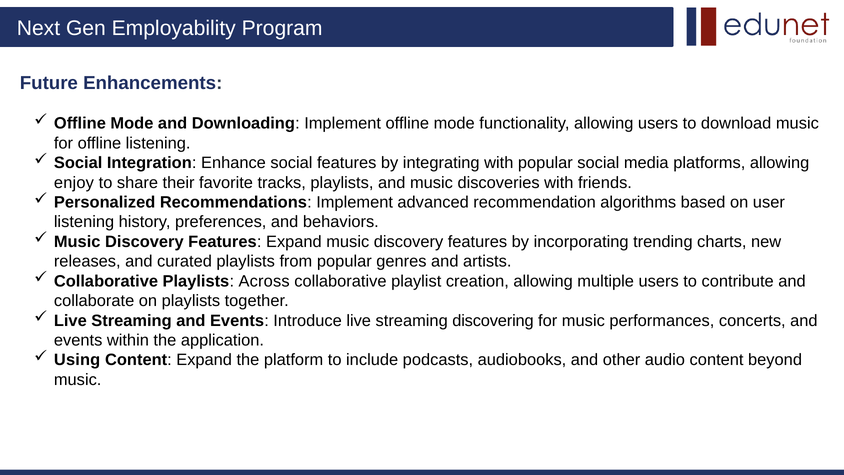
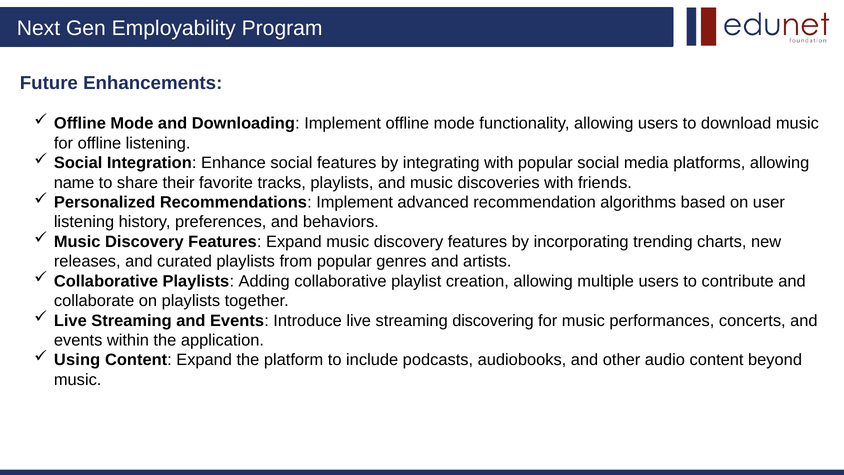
enjoy: enjoy -> name
Across: Across -> Adding
